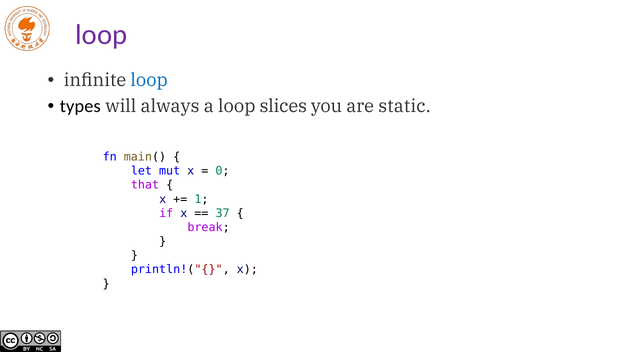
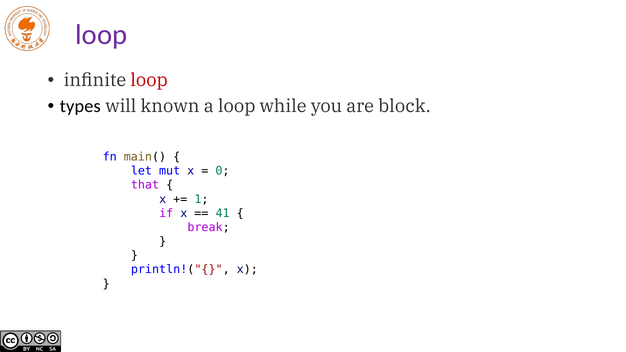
loop at (149, 80) colour: blue -> red
always: always -> known
slices: slices -> while
static: static -> block
37: 37 -> 41
